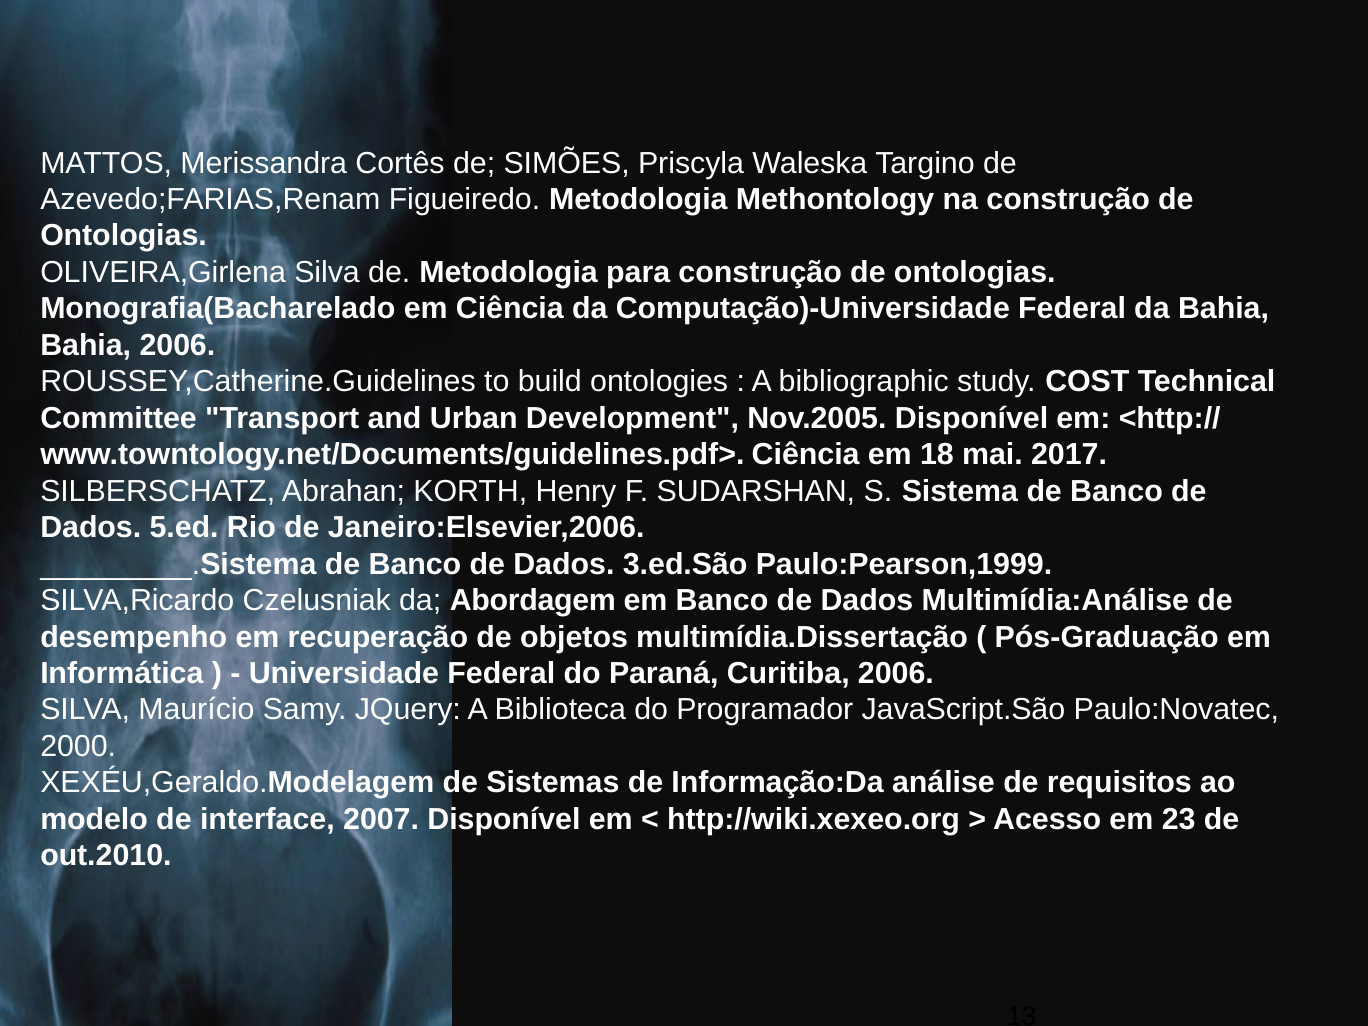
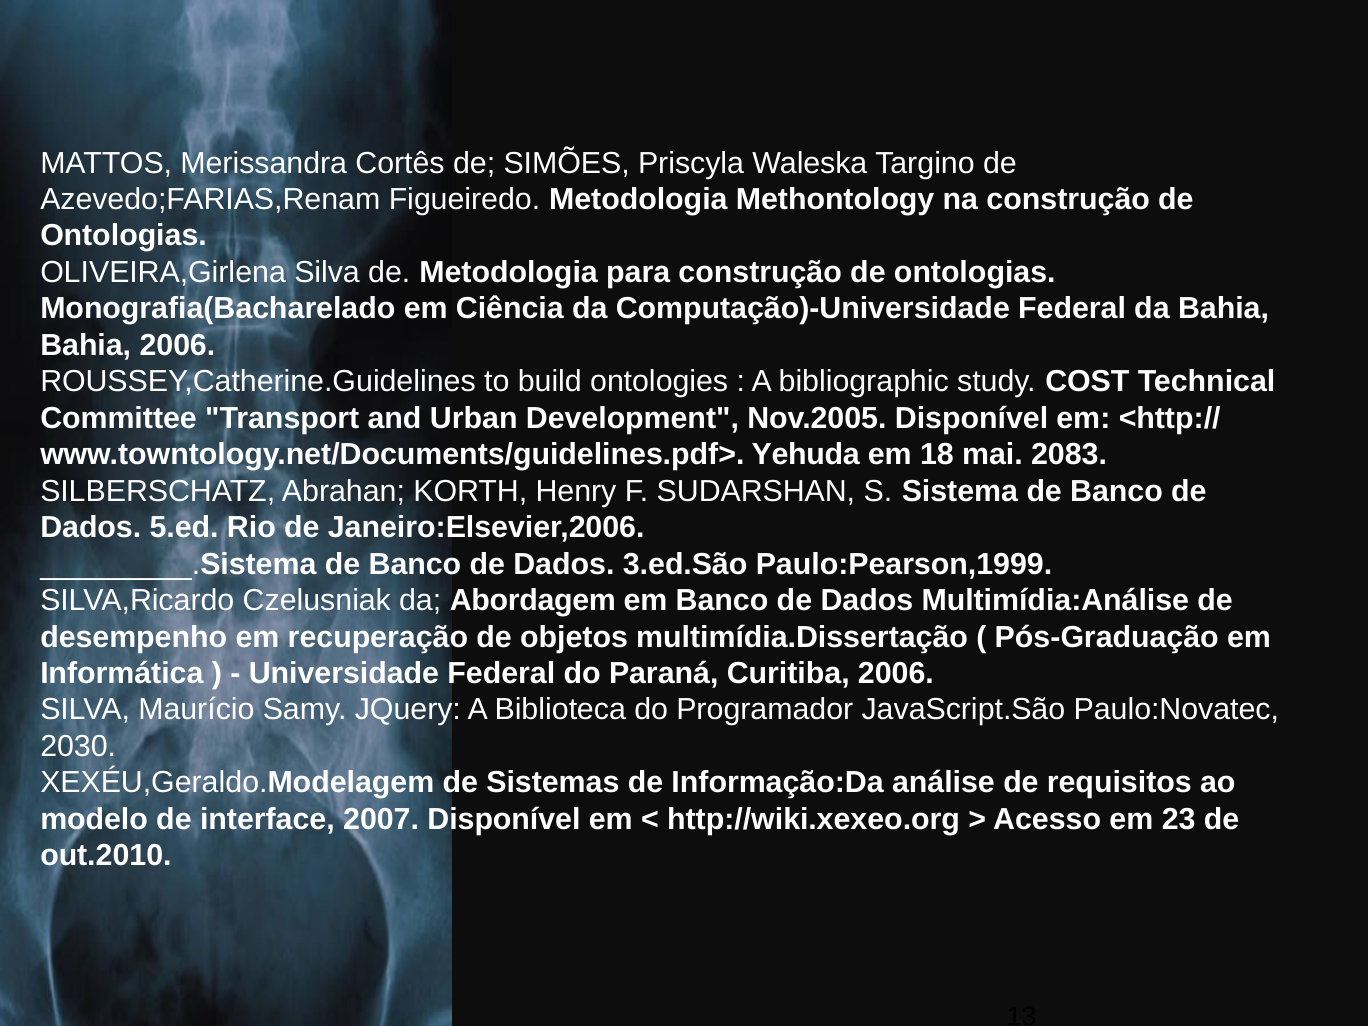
www.towntology.net/Documents/guidelines.pdf> Ciência: Ciência -> Yehuda
2017: 2017 -> 2083
2000: 2000 -> 2030
